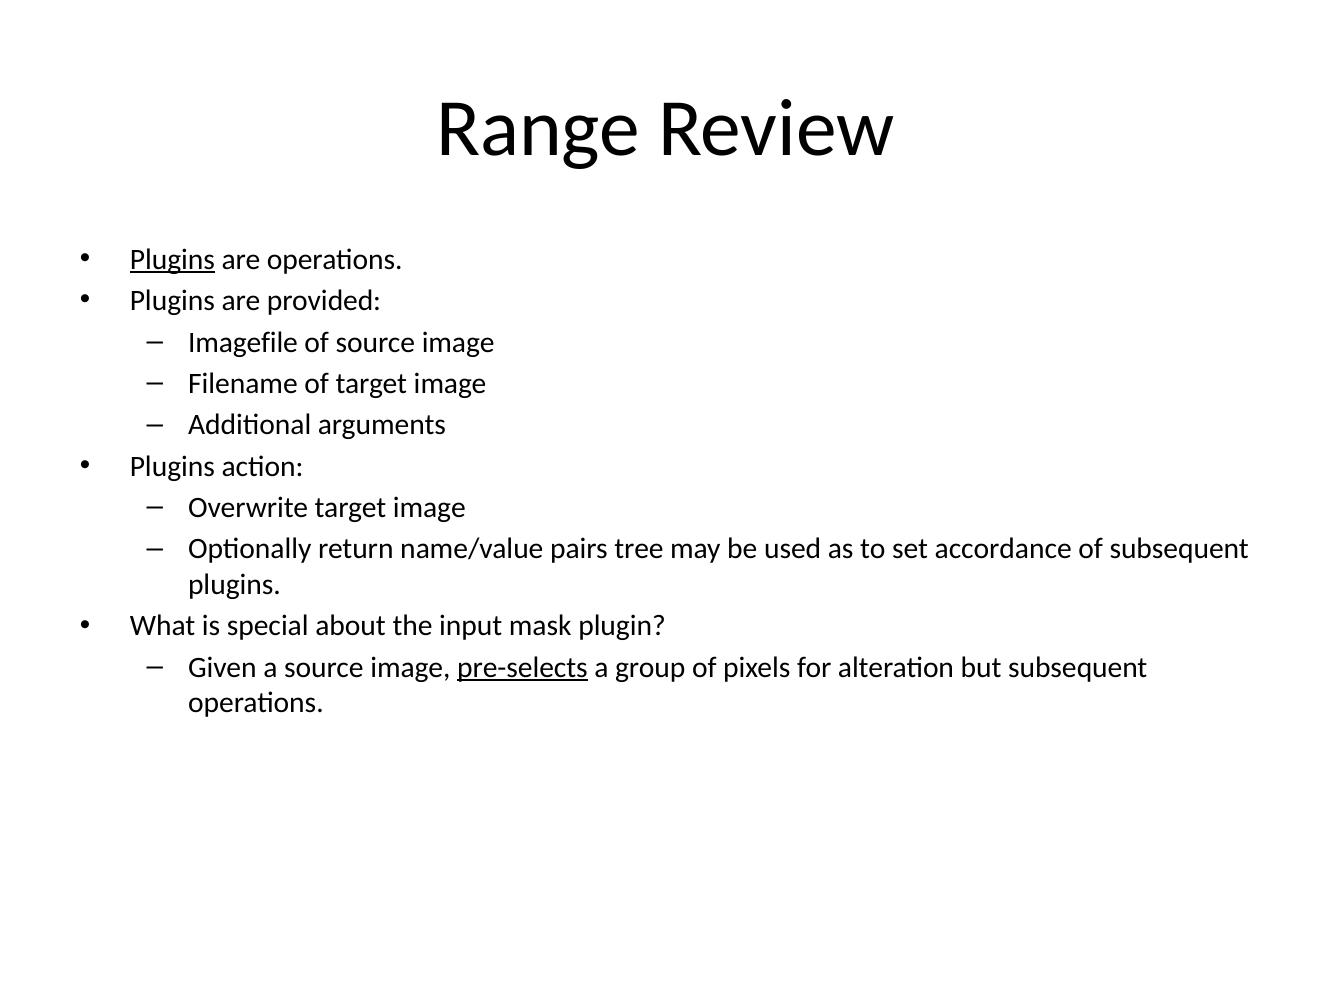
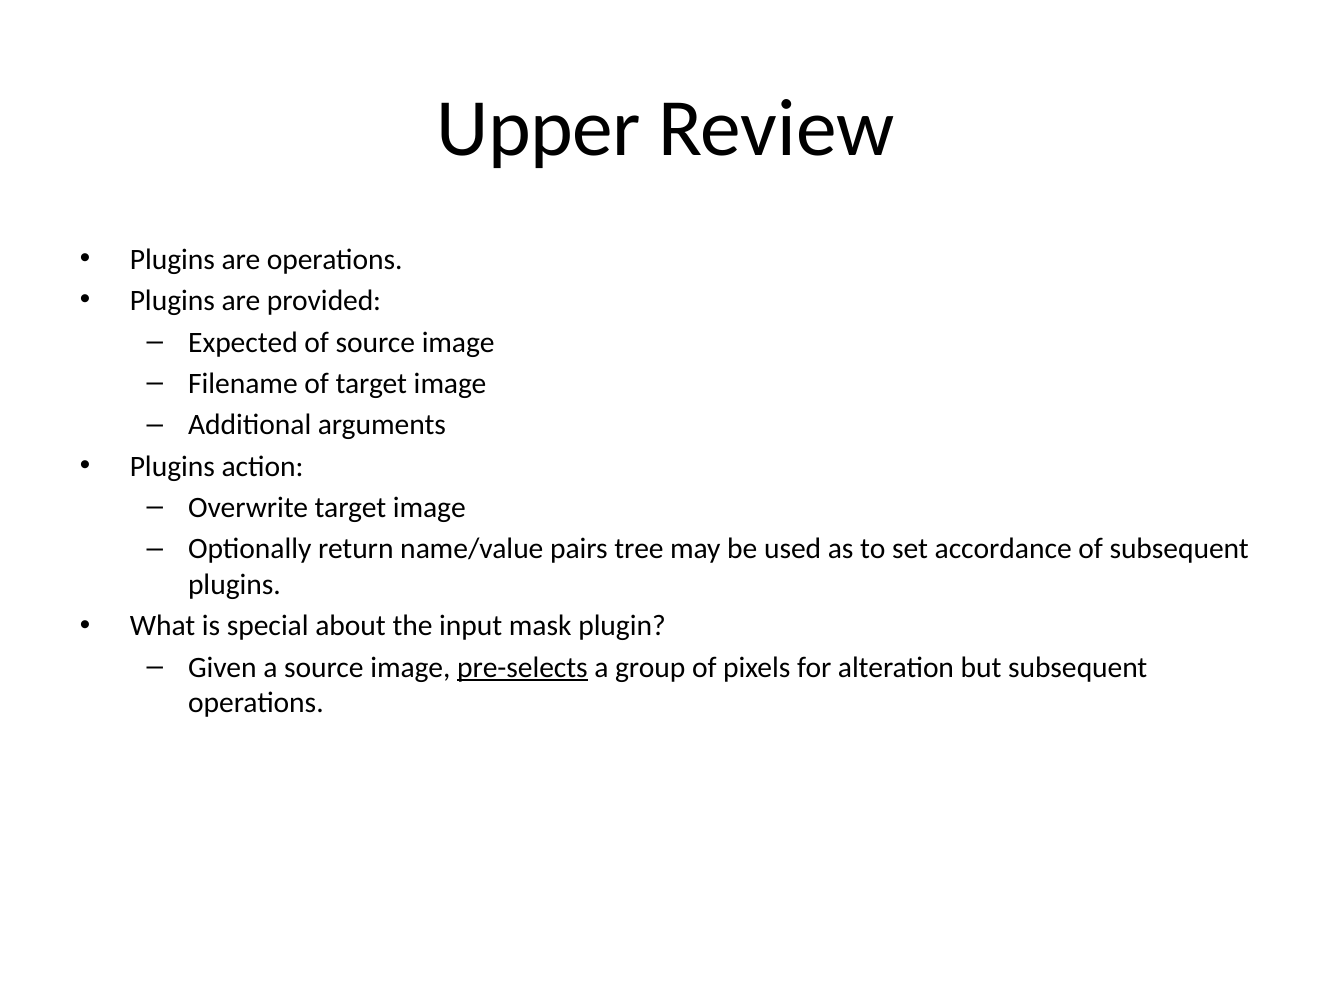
Range: Range -> Upper
Plugins at (172, 260) underline: present -> none
Imagefile: Imagefile -> Expected
